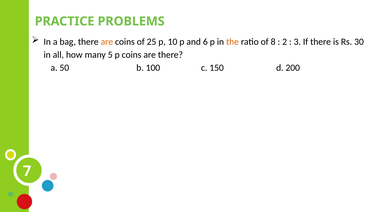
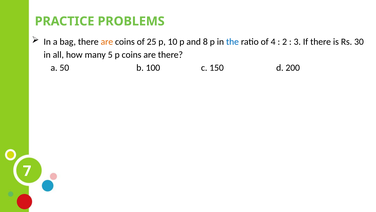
6: 6 -> 8
the colour: orange -> blue
8: 8 -> 4
